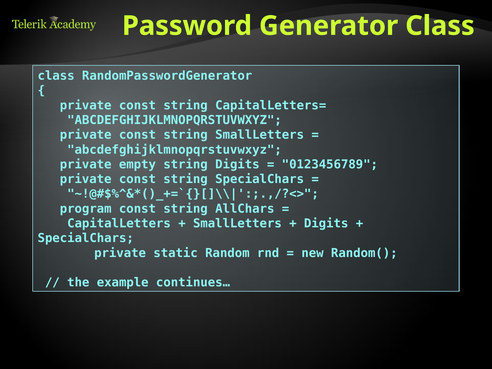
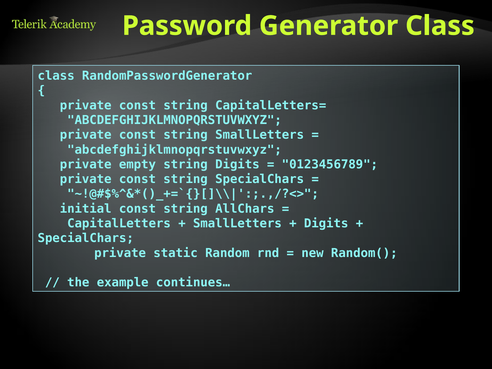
program: program -> initial
